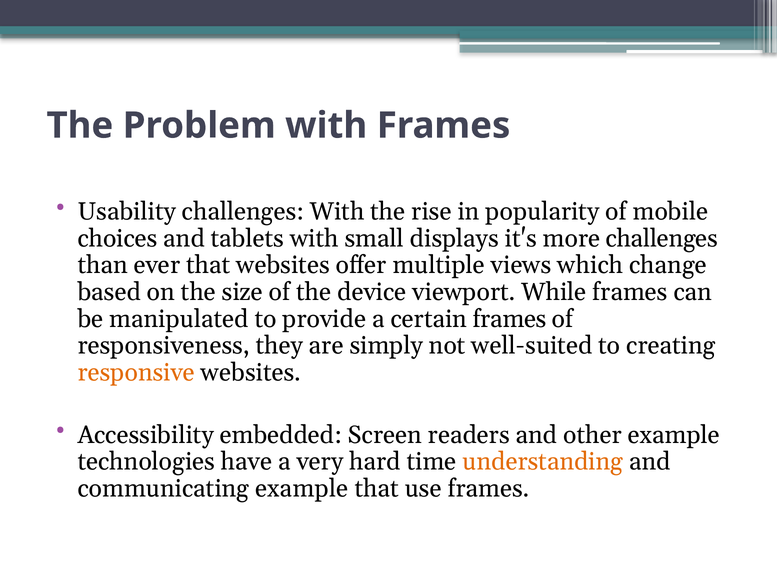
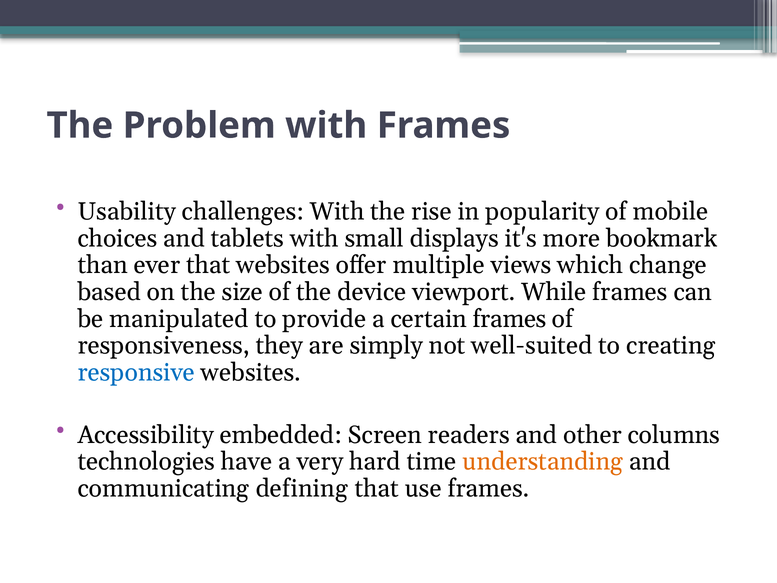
more challenges: challenges -> bookmark
responsive colour: orange -> blue
other example: example -> columns
communicating example: example -> defining
